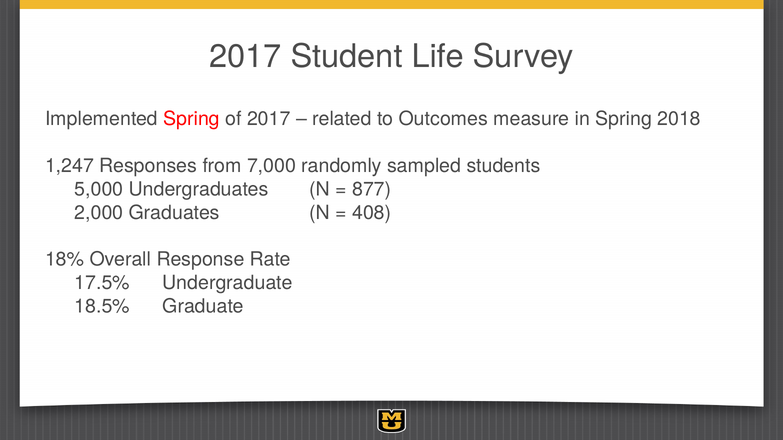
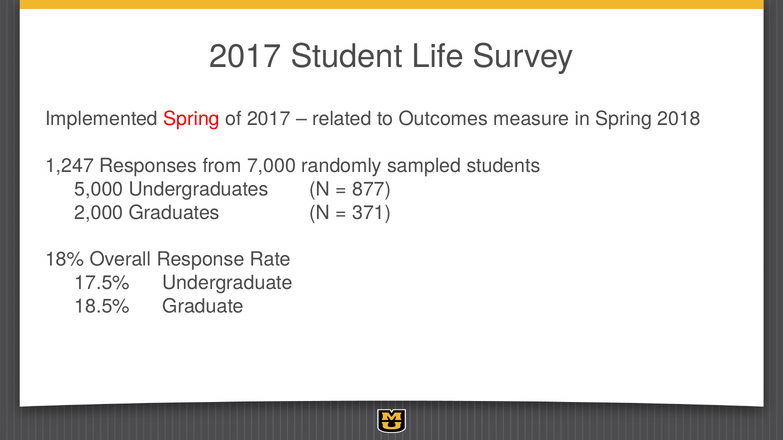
408: 408 -> 371
